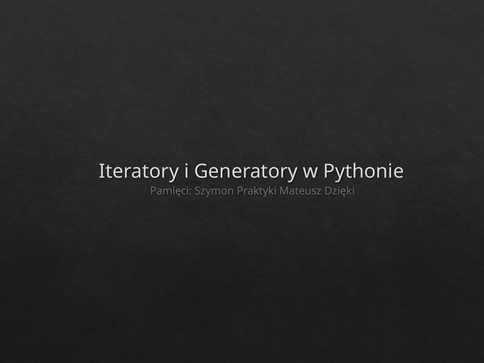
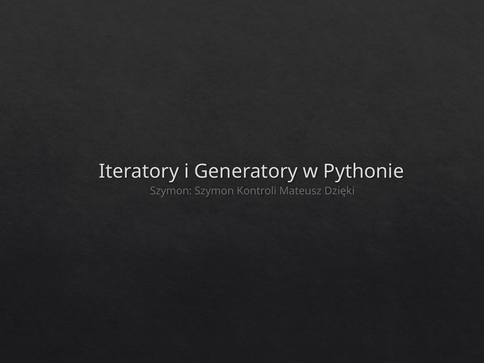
Pamięci at (171, 191): Pamięci -> Szymon
Praktyki: Praktyki -> Kontroli
